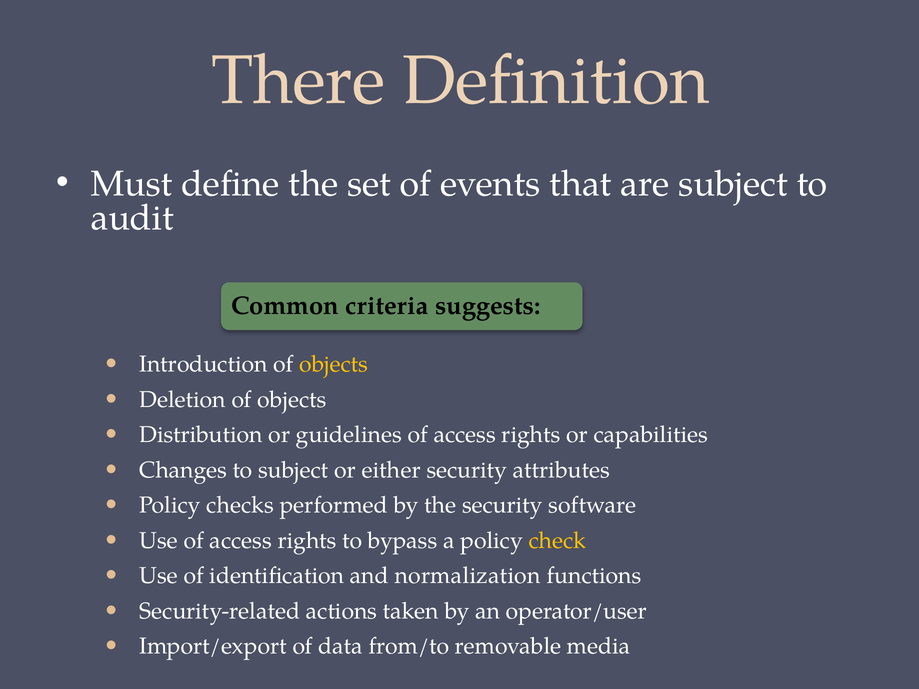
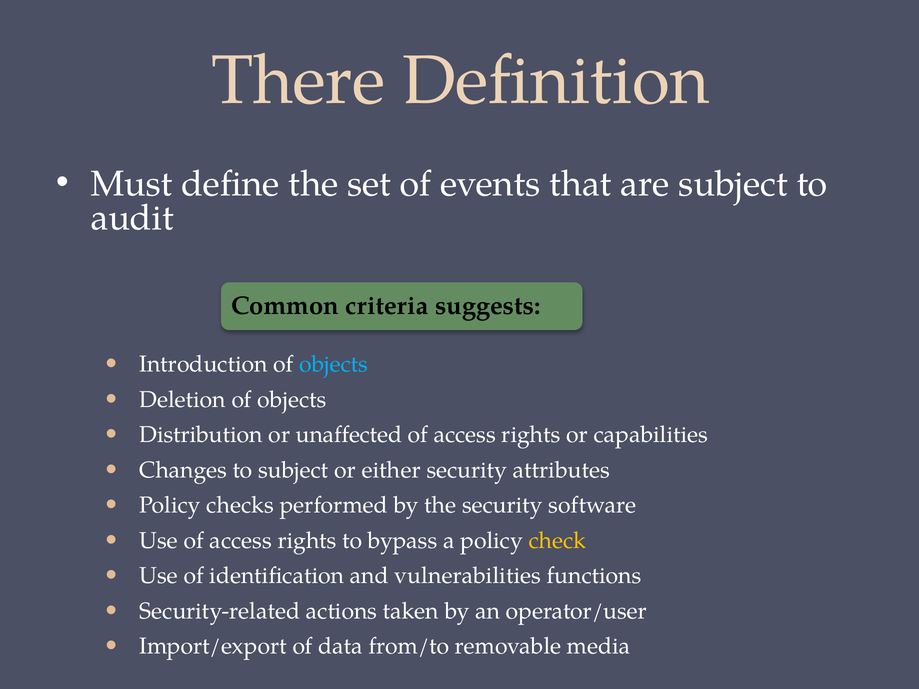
objects at (334, 365) colour: yellow -> light blue
guidelines: guidelines -> unaffected
normalization: normalization -> vulnerabilities
